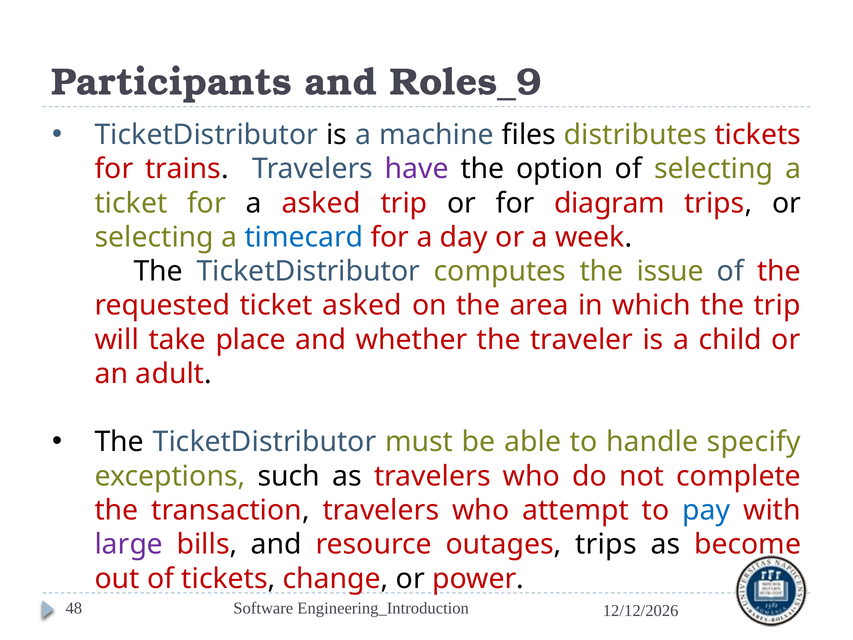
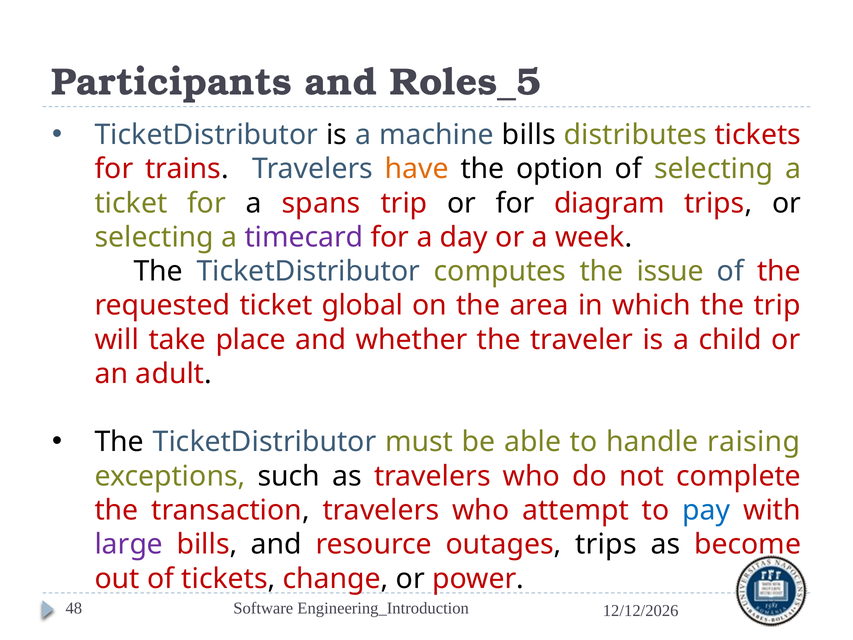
Roles_9: Roles_9 -> Roles_5
machine files: files -> bills
have colour: purple -> orange
a asked: asked -> spans
timecard colour: blue -> purple
ticket asked: asked -> global
specify: specify -> raising
